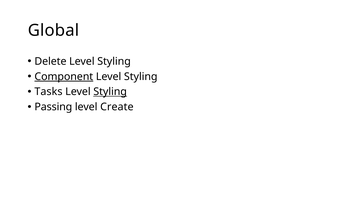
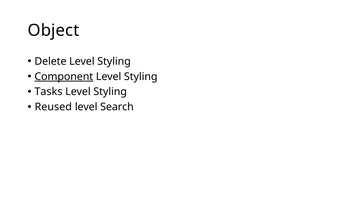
Global: Global -> Object
Styling at (110, 92) underline: present -> none
Passing: Passing -> Reused
Create: Create -> Search
